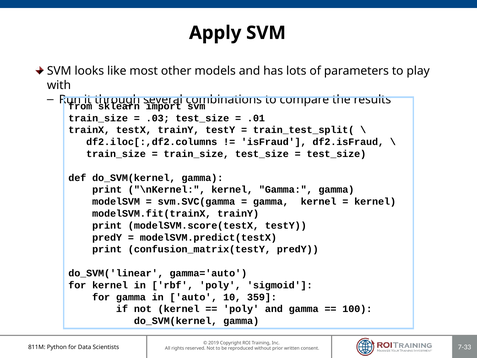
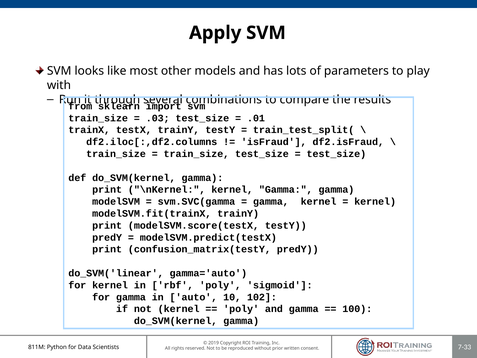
359: 359 -> 102
